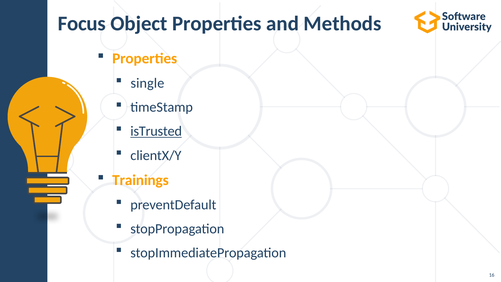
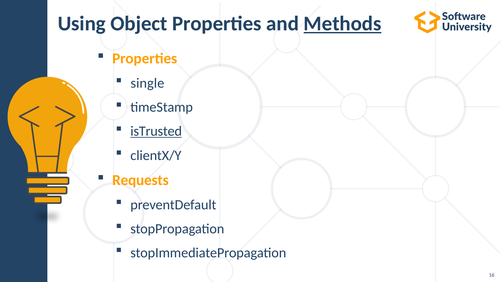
Focus: Focus -> Using
Methods underline: none -> present
Trainings: Trainings -> Requests
